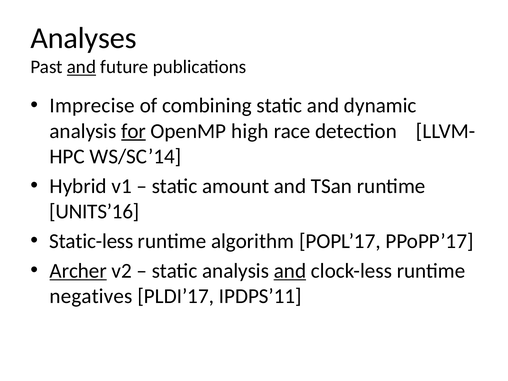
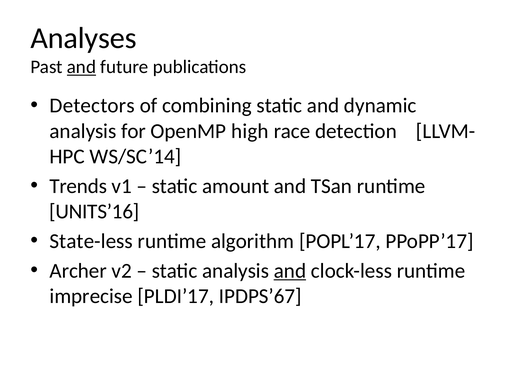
Imprecise: Imprecise -> Detectors
for underline: present -> none
Hybrid: Hybrid -> Trends
Static-less: Static-less -> State-less
Archer underline: present -> none
negatives: negatives -> imprecise
IPDPS’11: IPDPS’11 -> IPDPS’67
